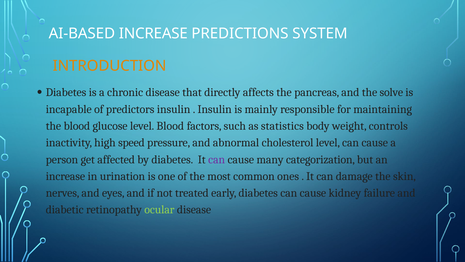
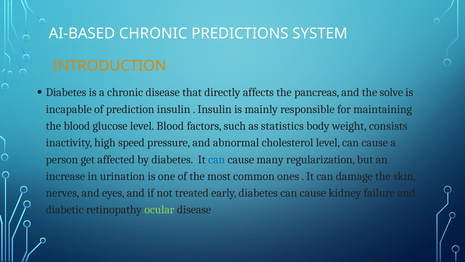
AI-BASED INCREASE: INCREASE -> CHRONIC
predictors: predictors -> prediction
controls: controls -> consists
can at (217, 159) colour: purple -> blue
categorization: categorization -> regularization
